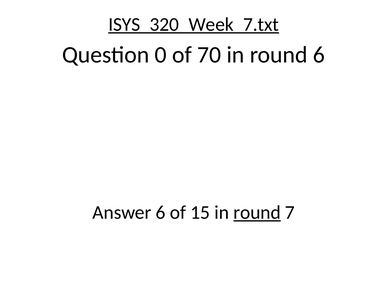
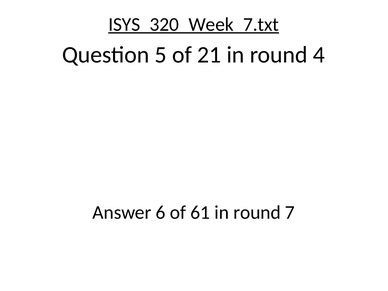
0: 0 -> 5
70: 70 -> 21
round 6: 6 -> 4
15: 15 -> 61
round at (257, 213) underline: present -> none
